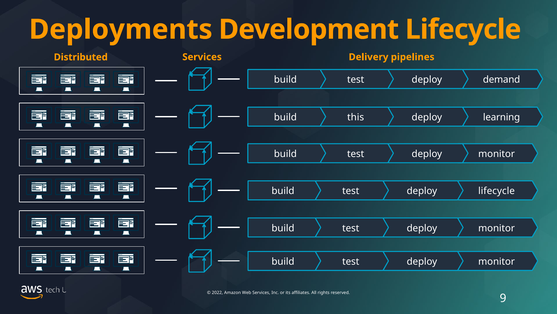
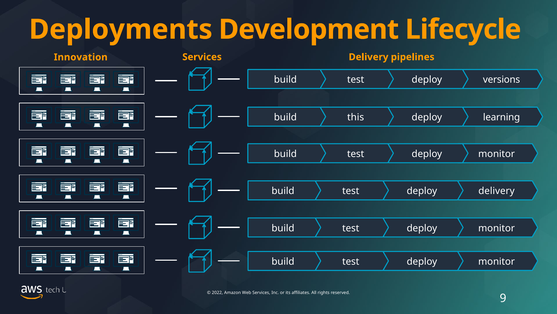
Distributed: Distributed -> Innovation
demand: demand -> versions
lifecycle at (496, 191): lifecycle -> delivery
